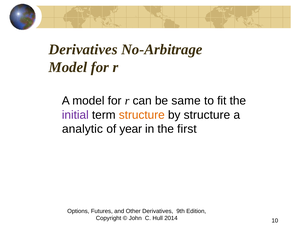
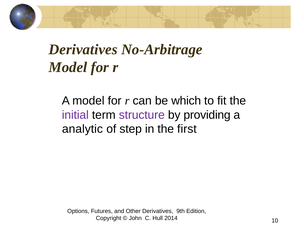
same: same -> which
structure at (142, 115) colour: orange -> purple
by structure: structure -> providing
year: year -> step
